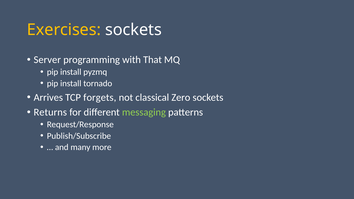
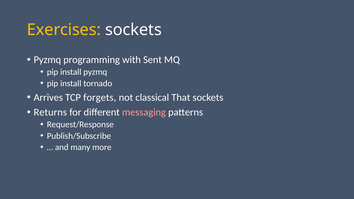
Server at (47, 60): Server -> Pyzmq
That: That -> Sent
Zero: Zero -> That
messaging colour: light green -> pink
